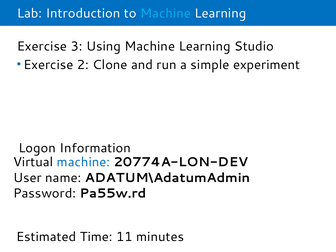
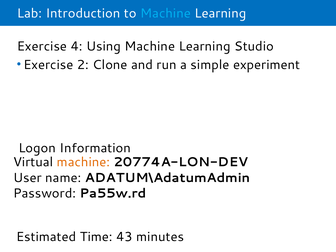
3: 3 -> 4
machine at (83, 162) colour: blue -> orange
11: 11 -> 43
